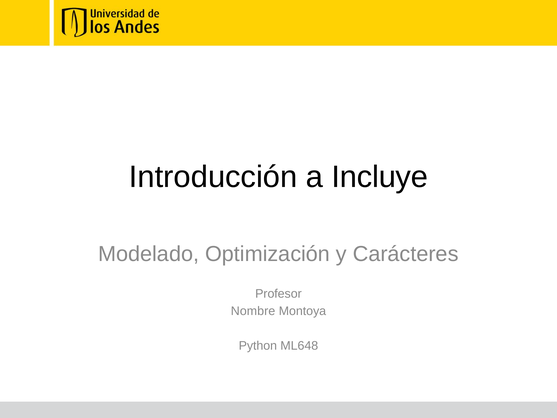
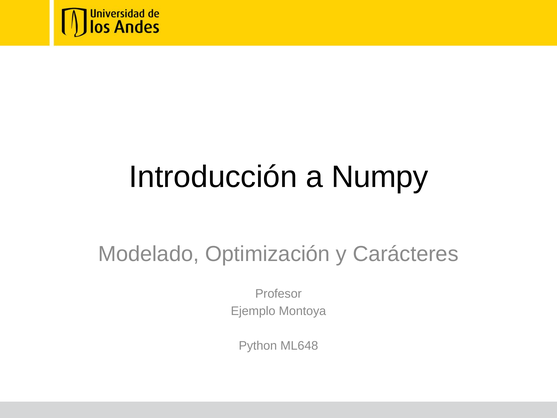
Incluye: Incluye -> Numpy
Nombre: Nombre -> Ejemplo
